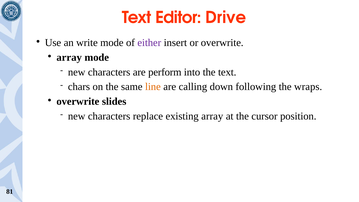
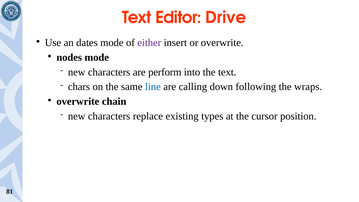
write: write -> dates
array at (69, 57): array -> nodes
line colour: orange -> blue
slides: slides -> chain
existing array: array -> types
